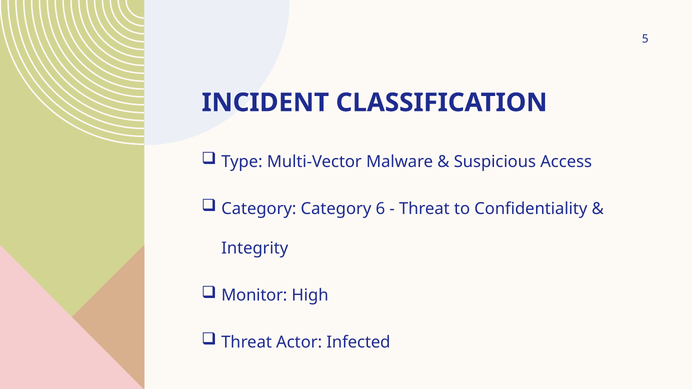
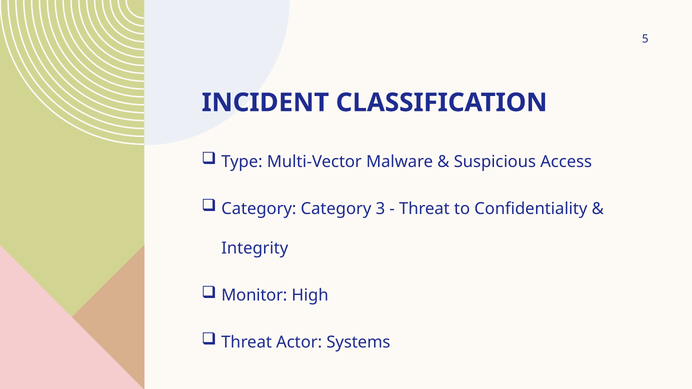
6: 6 -> 3
Infected: Infected -> Systems
